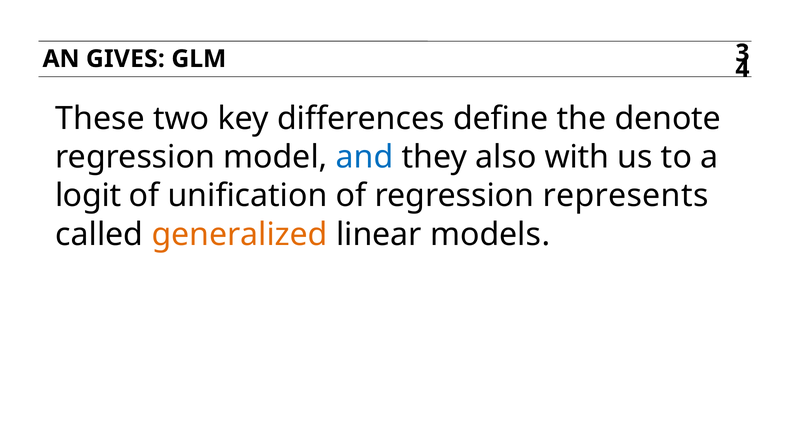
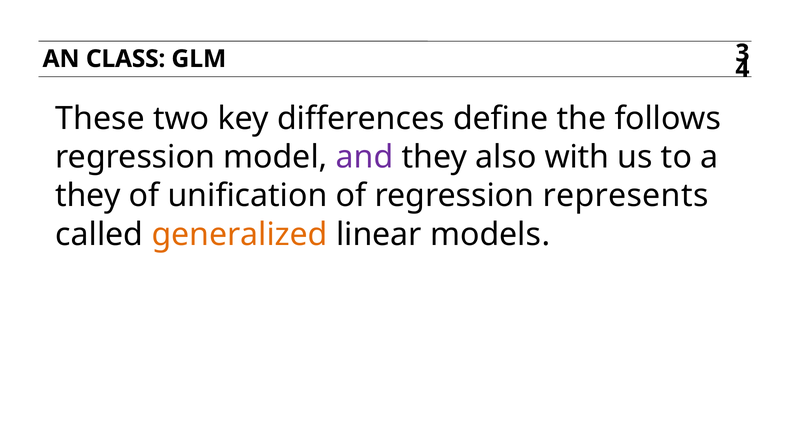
GIVES: GIVES -> CLASS
denote: denote -> follows
and colour: blue -> purple
logit at (88, 196): logit -> they
